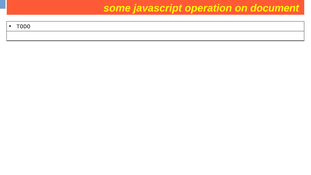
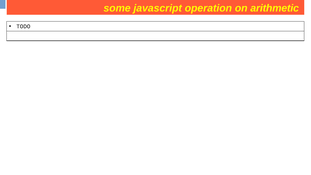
document: document -> arithmetic
